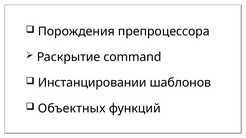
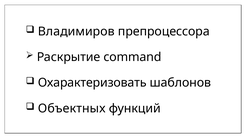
Порождения: Порождения -> Владимиров
Инстанцировании: Инстанцировании -> Охарактеризовать
